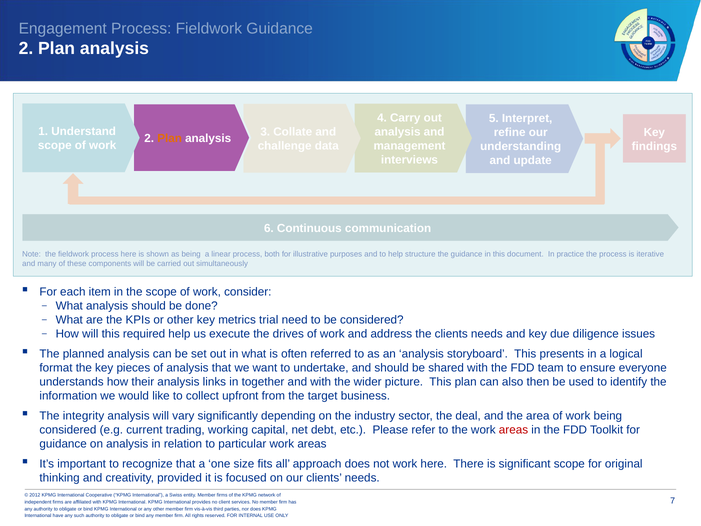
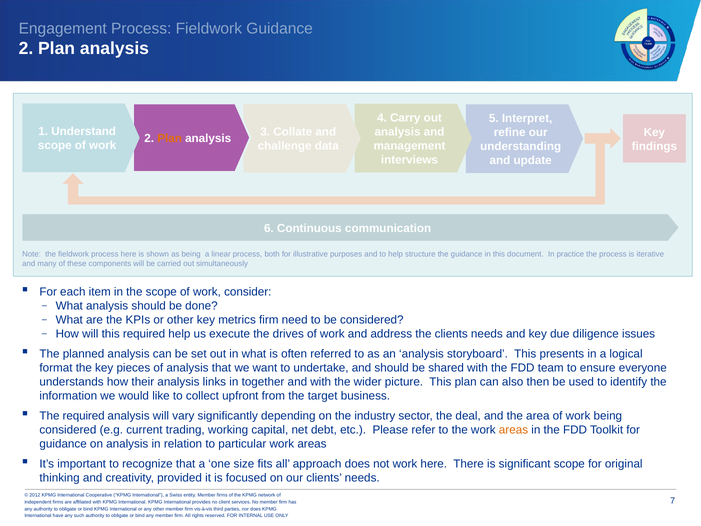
metrics trial: trial -> firm
The integrity: integrity -> required
areas at (513, 430) colour: red -> orange
